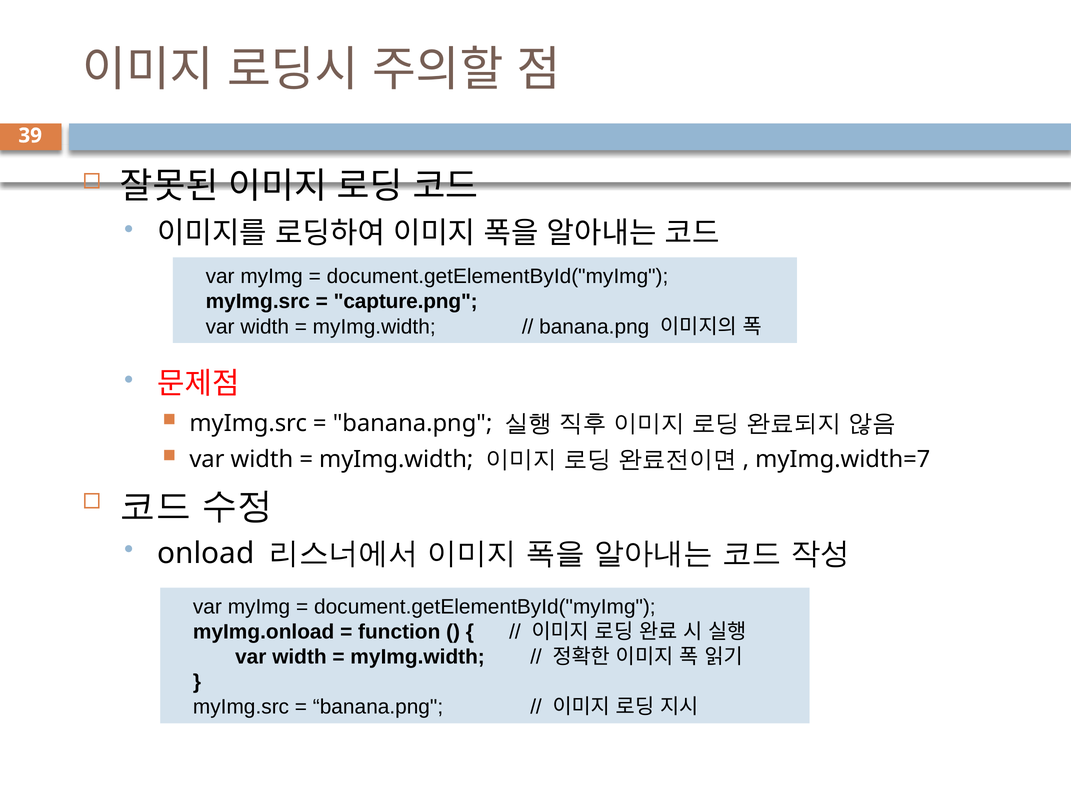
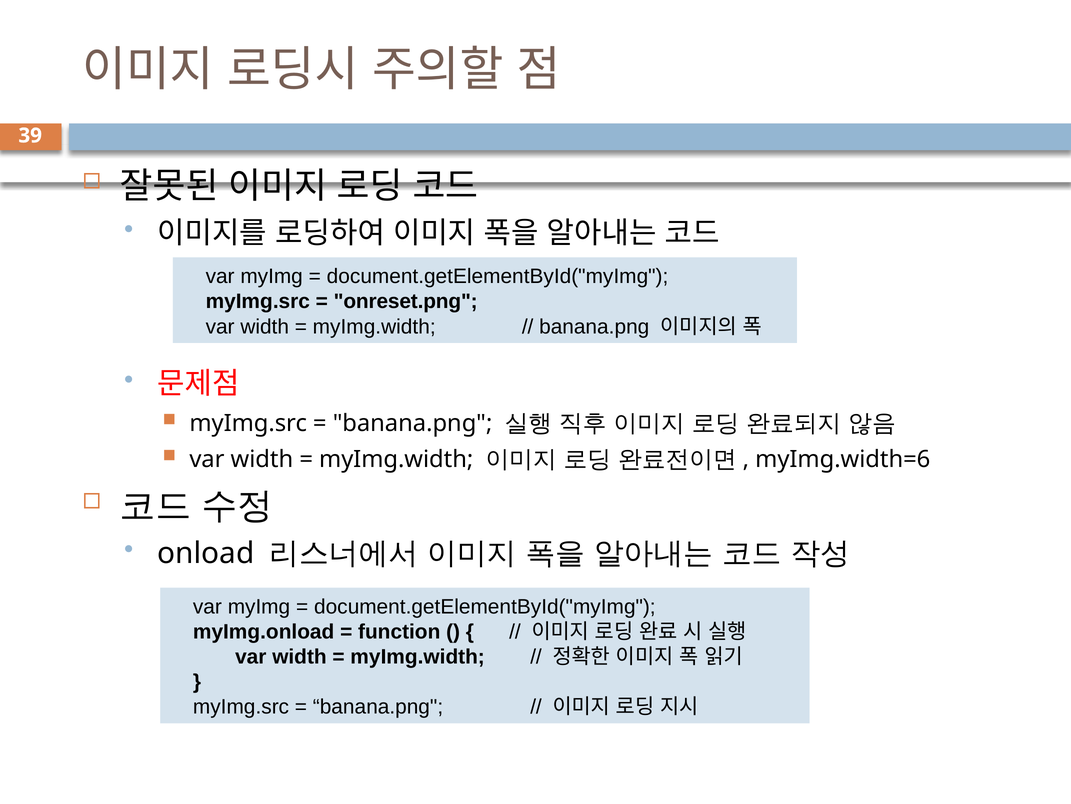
capture.png: capture.png -> onreset.png
myImg.width=7: myImg.width=7 -> myImg.width=6
